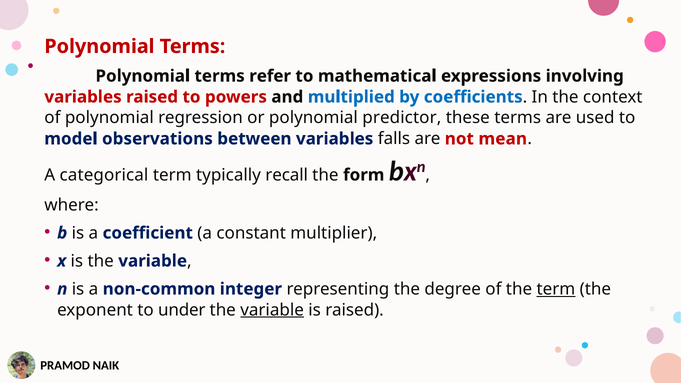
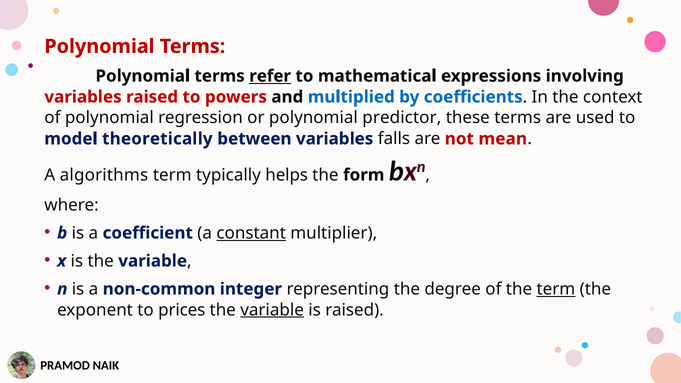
refer underline: none -> present
observations: observations -> theoretically
categorical: categorical -> algorithms
recall: recall -> helps
constant underline: none -> present
under: under -> prices
